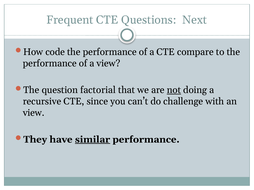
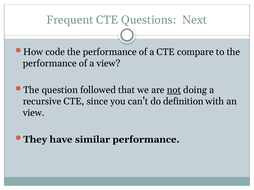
factorial: factorial -> followed
challenge: challenge -> definition
similar underline: present -> none
